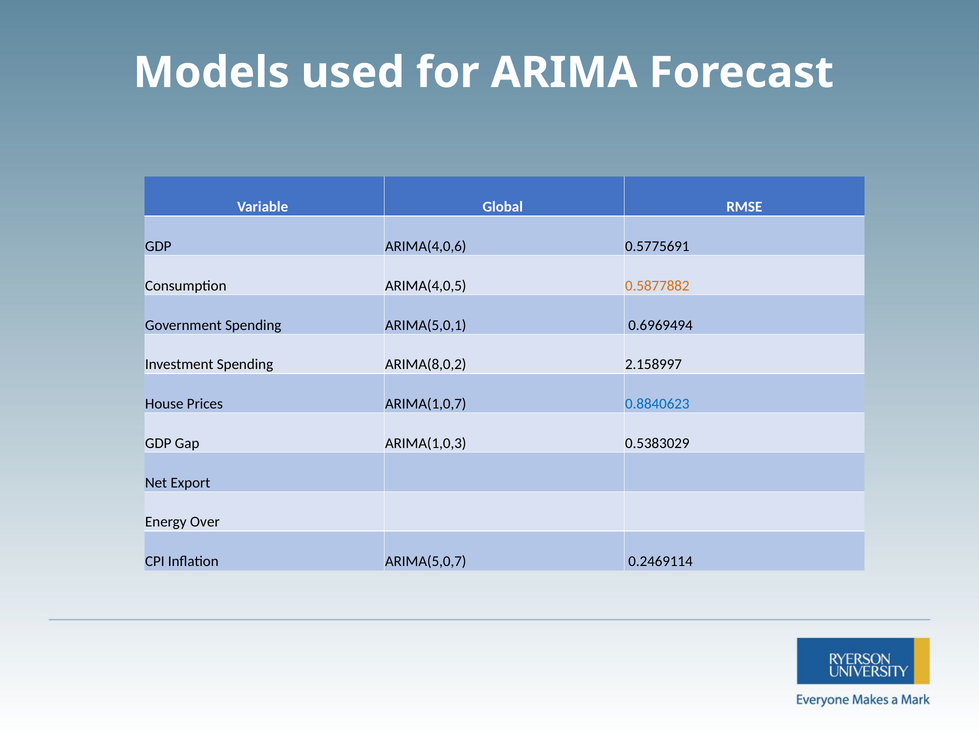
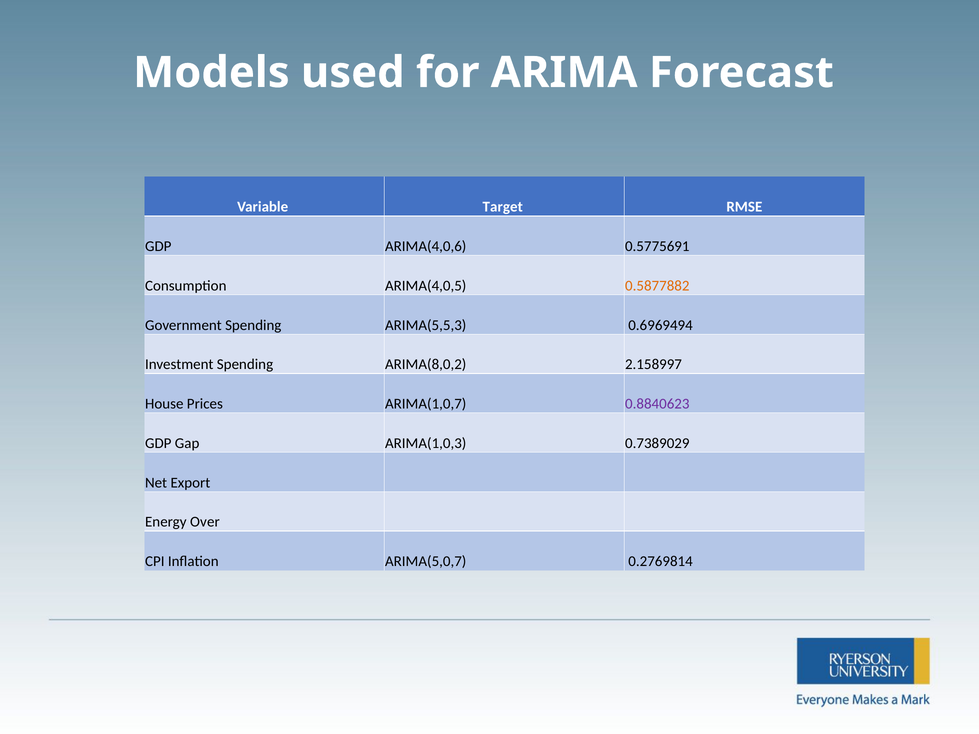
Global: Global -> Target
ARIMA(5,0,1: ARIMA(5,0,1 -> ARIMA(5,5,3
0.8840623 colour: blue -> purple
0.5383029: 0.5383029 -> 0.7389029
0.2469114: 0.2469114 -> 0.2769814
